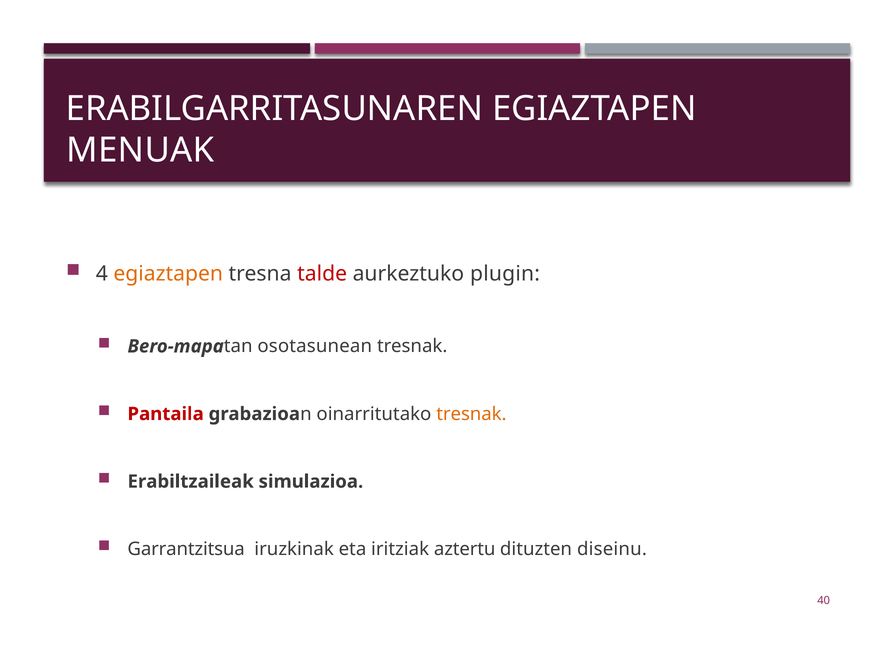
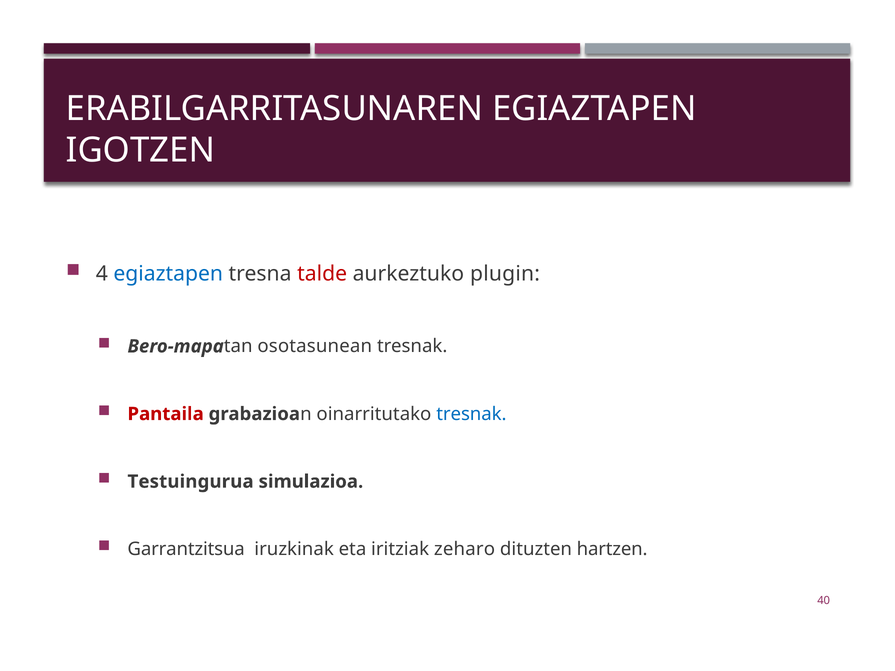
MENUAK: MENUAK -> IGOTZEN
egiaztapen at (168, 274) colour: orange -> blue
tresnak at (471, 414) colour: orange -> blue
Erabiltzaileak: Erabiltzaileak -> Testuingurua
aztertu: aztertu -> zeharo
diseinu: diseinu -> hartzen
